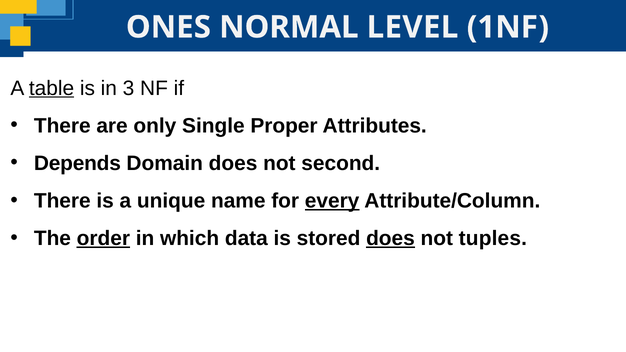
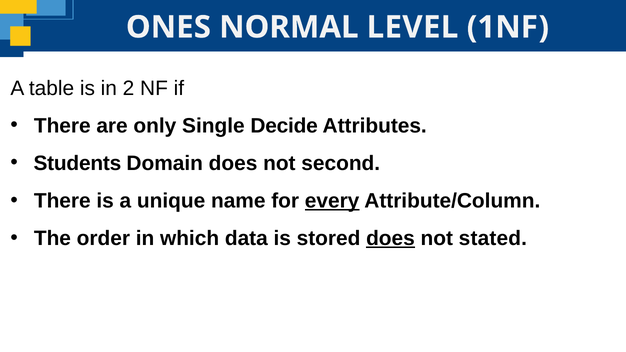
table underline: present -> none
3: 3 -> 2
Proper: Proper -> Decide
Depends: Depends -> Students
order underline: present -> none
tuples: tuples -> stated
